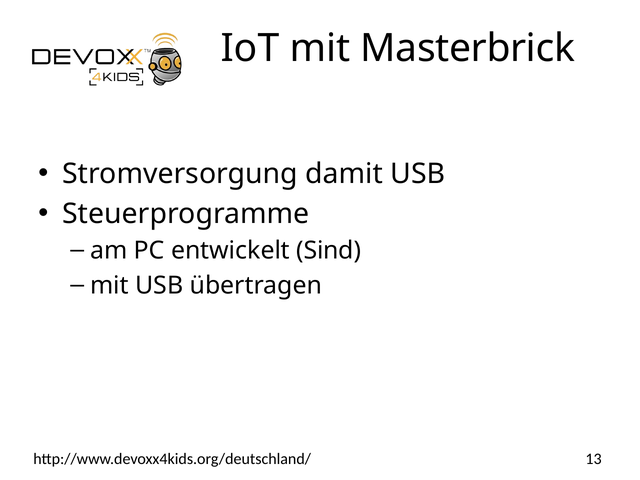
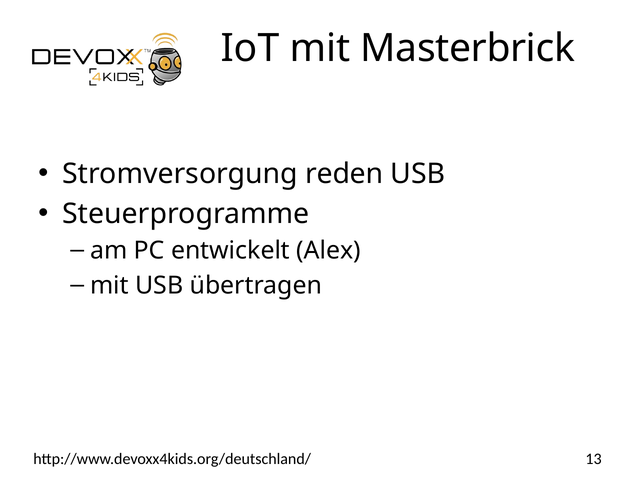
damit: damit -> reden
Sind: Sind -> Alex
